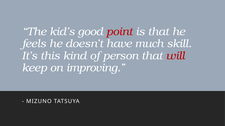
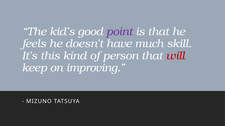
point colour: red -> purple
